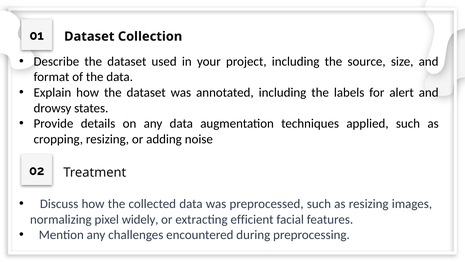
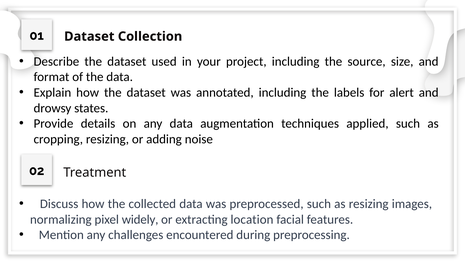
efficient: efficient -> location
